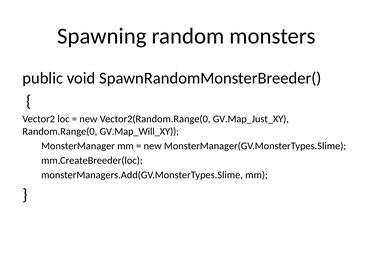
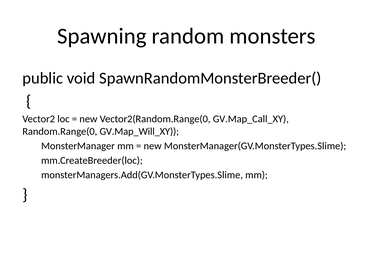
GV.Map_Just_XY: GV.Map_Just_XY -> GV.Map_Call_XY
